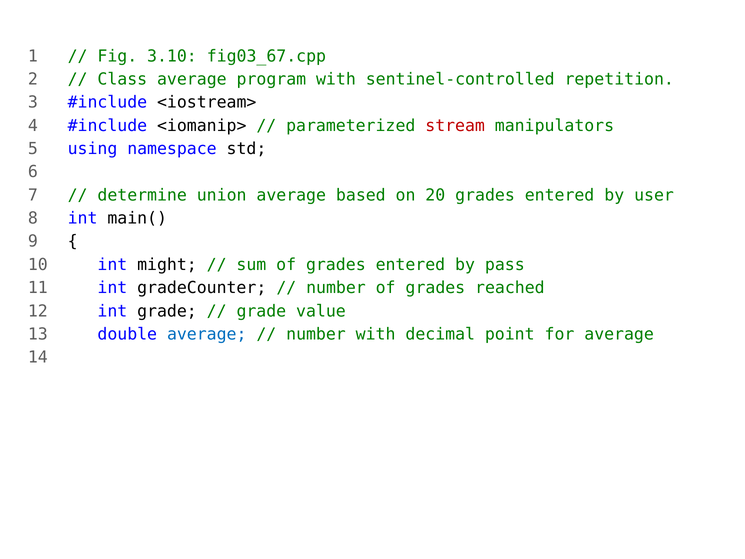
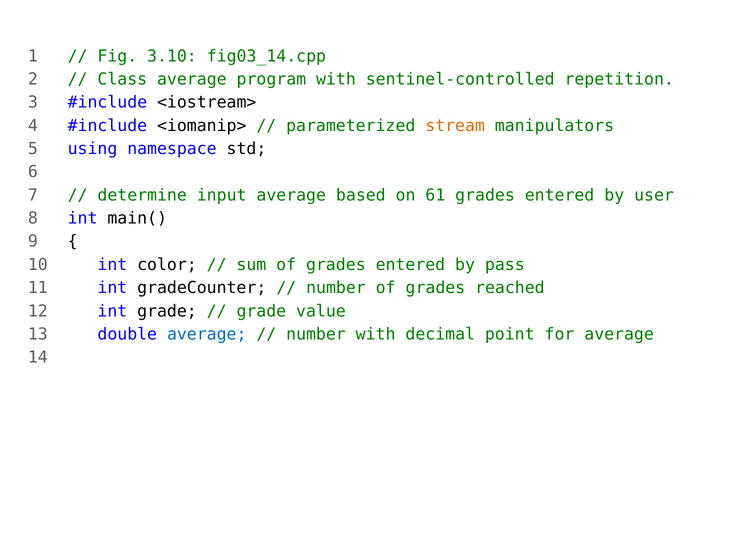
fig03_67.cpp: fig03_67.cpp -> fig03_14.cpp
stream colour: red -> orange
union: union -> input
20: 20 -> 61
might: might -> color
